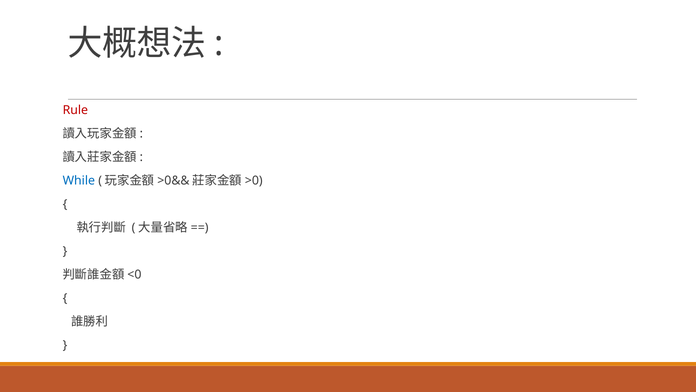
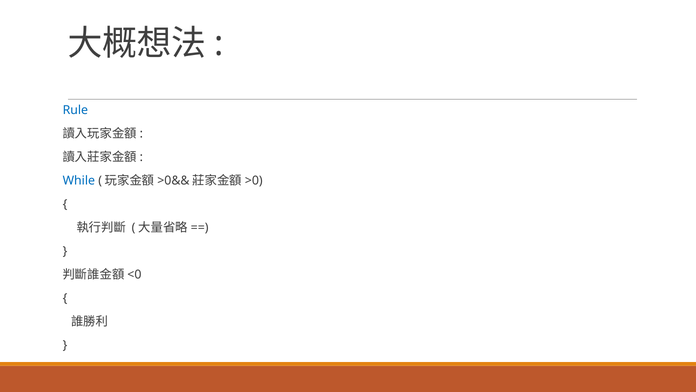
Rule colour: red -> blue
